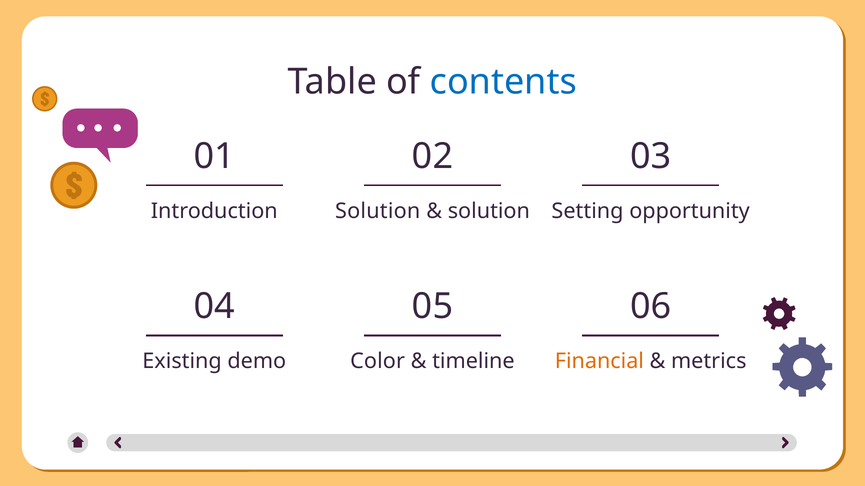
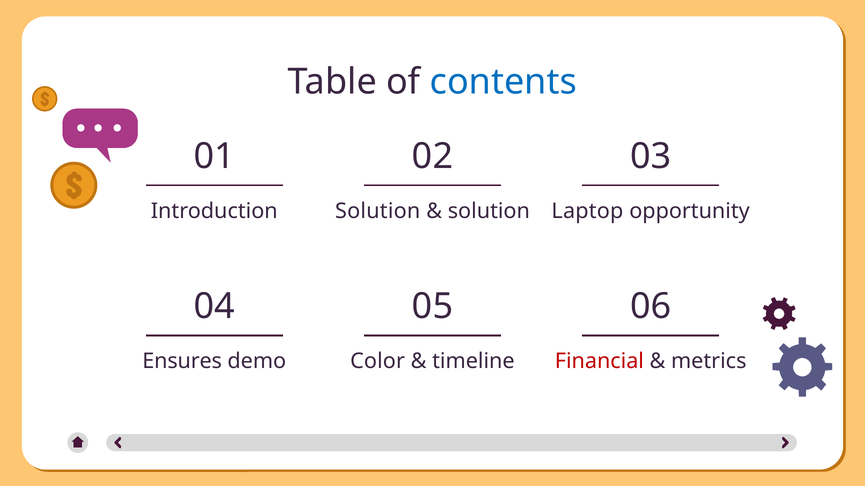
Setting: Setting -> Laptop
Existing: Existing -> Ensures
Financial colour: orange -> red
